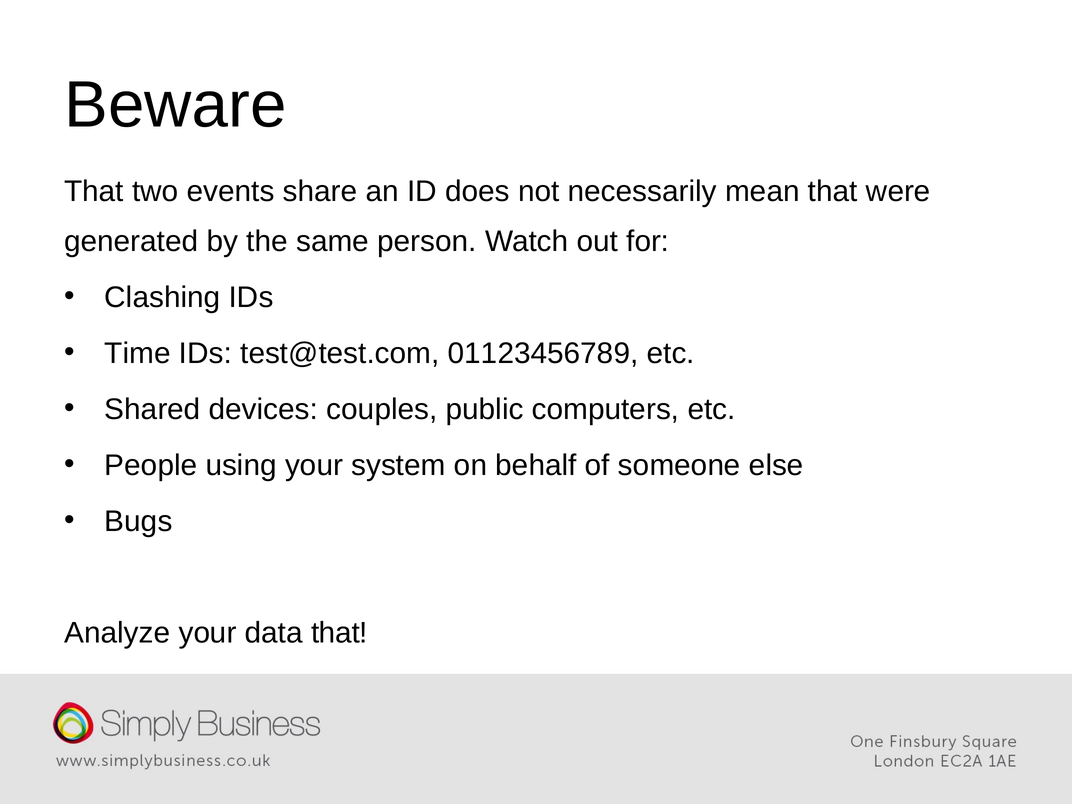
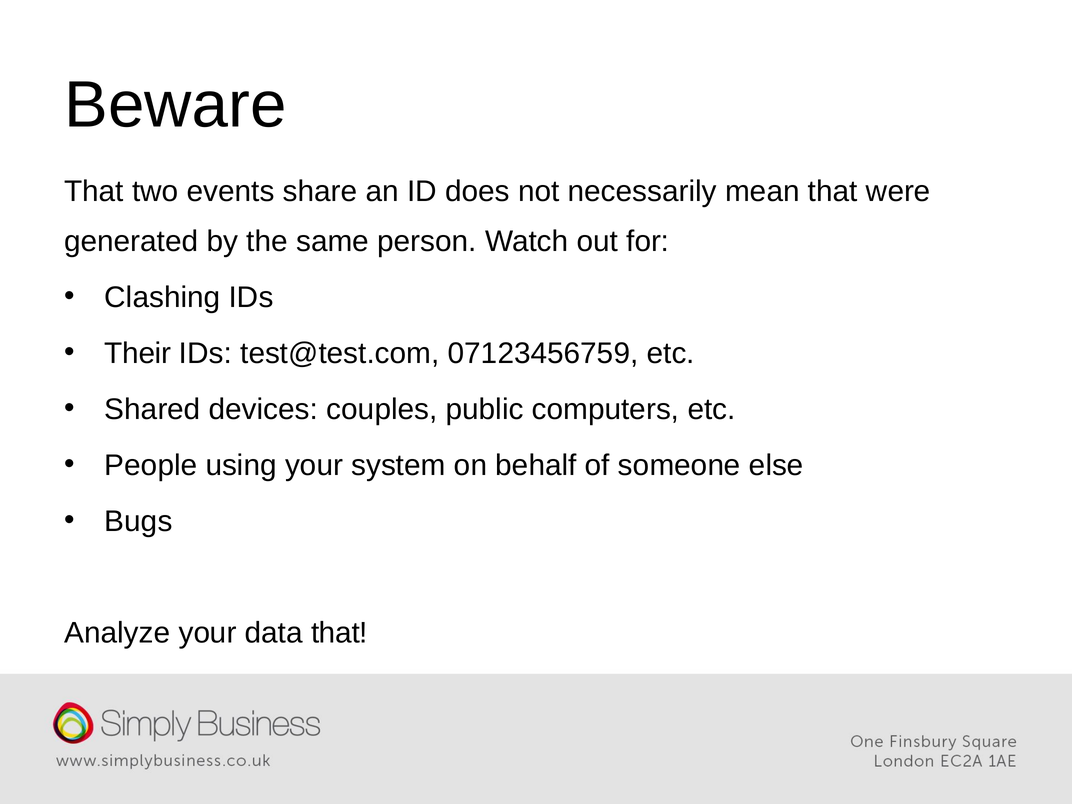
Time: Time -> Their
01123456789: 01123456789 -> 07123456759
